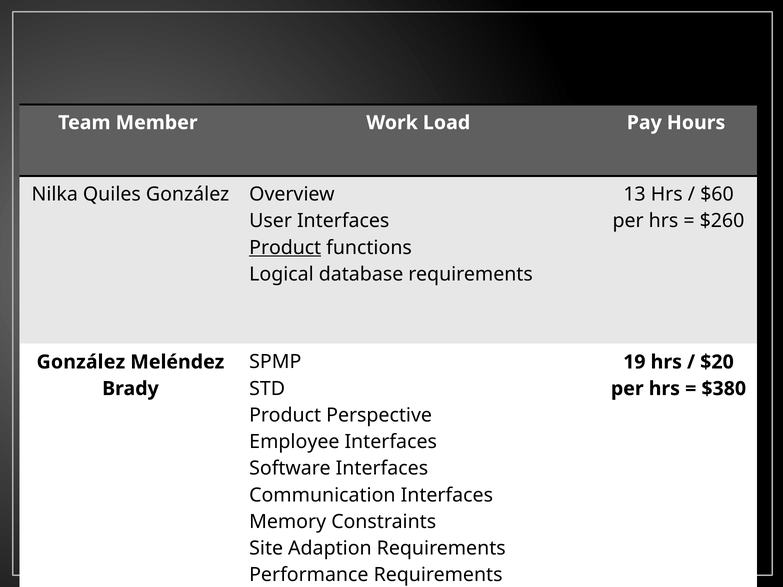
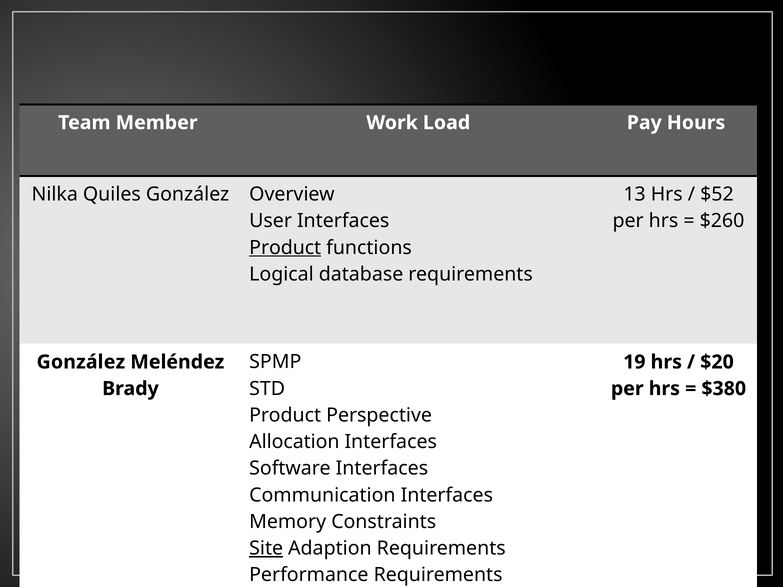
$60: $60 -> $52
Employee: Employee -> Allocation
Site underline: none -> present
